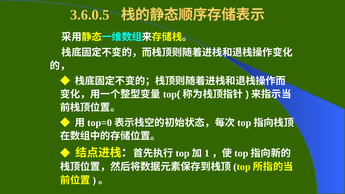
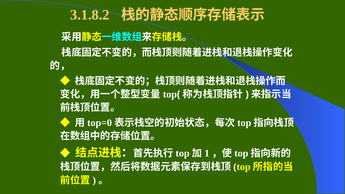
3.6.0.5: 3.6.0.5 -> 3.1.8.2
